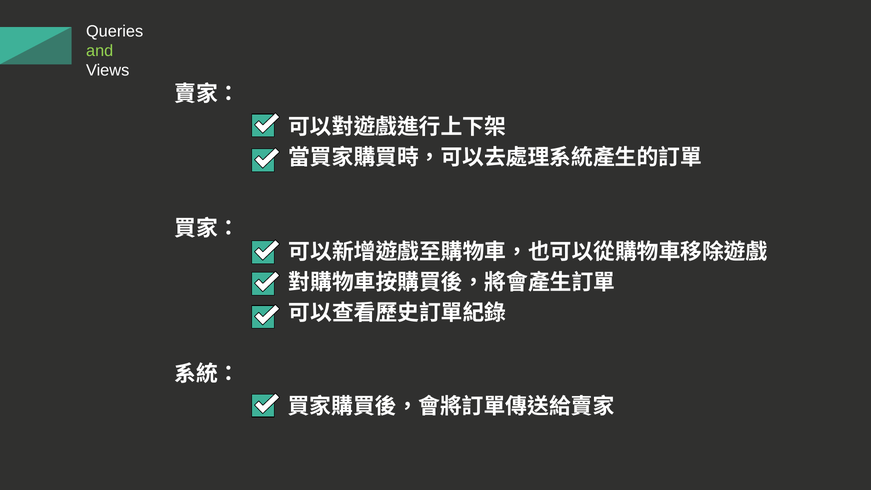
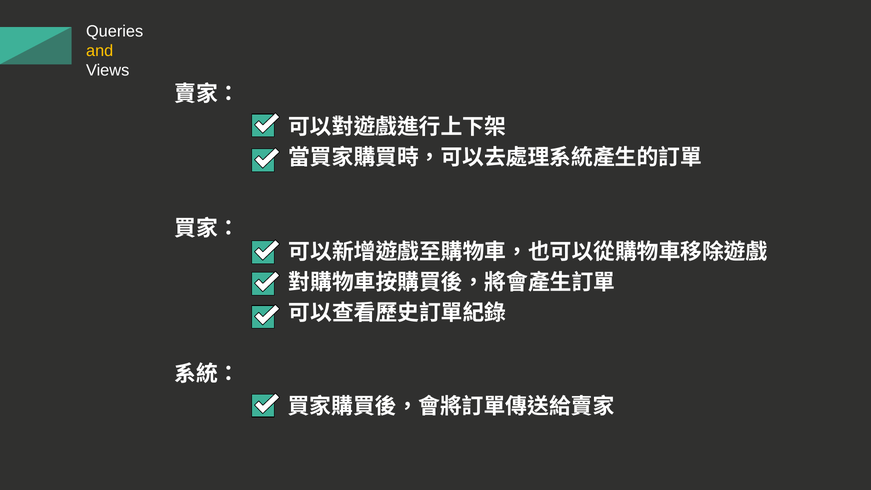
and colour: light green -> yellow
